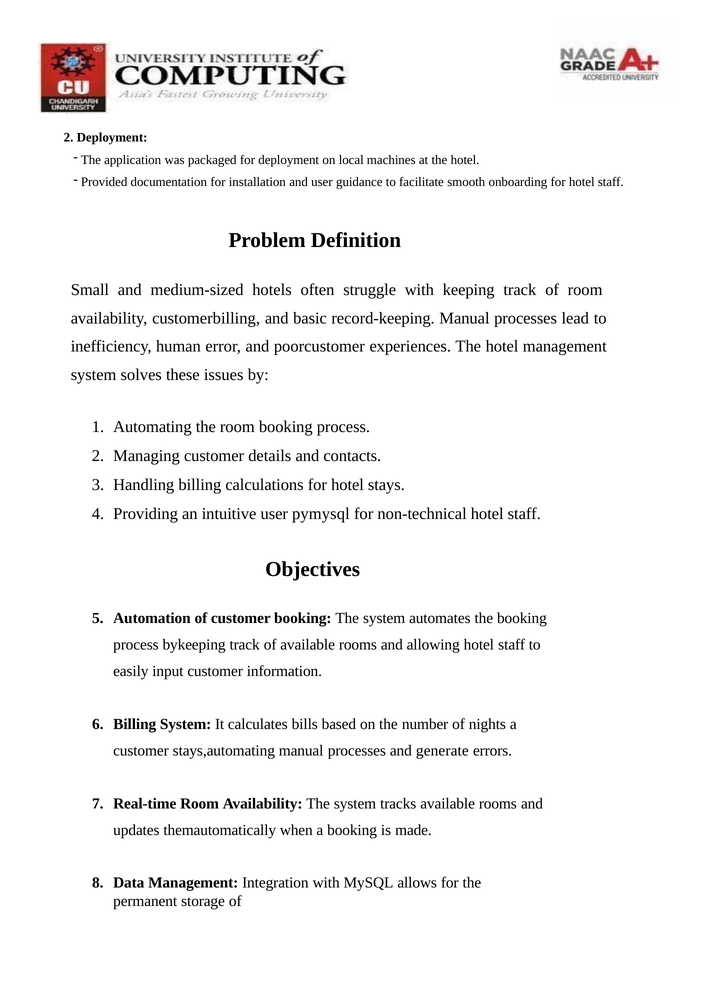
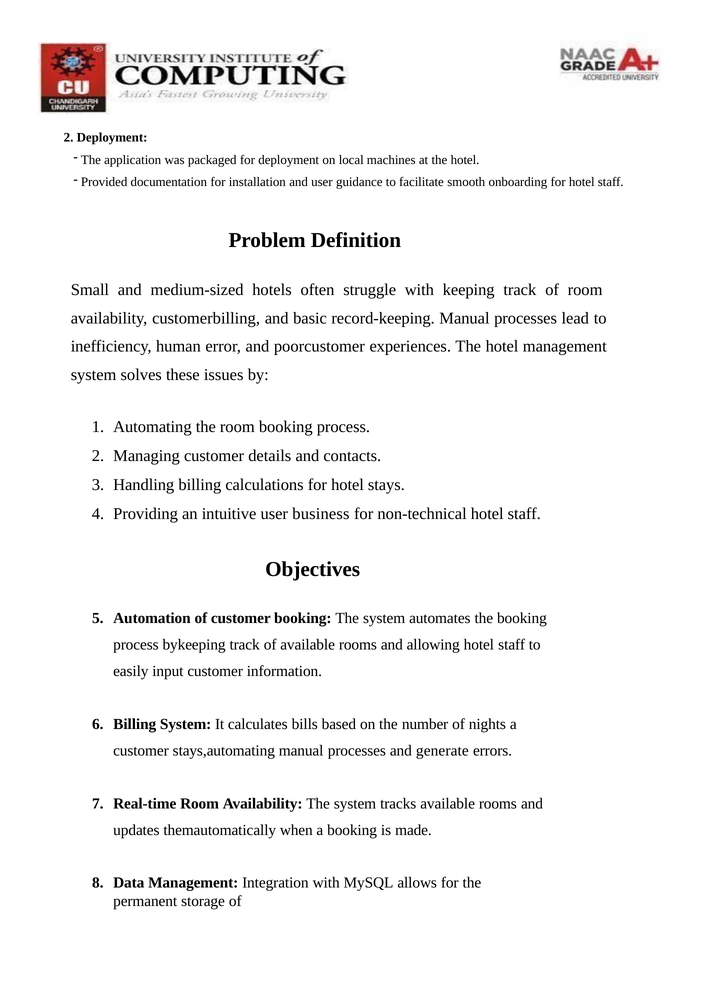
pymysql: pymysql -> business
